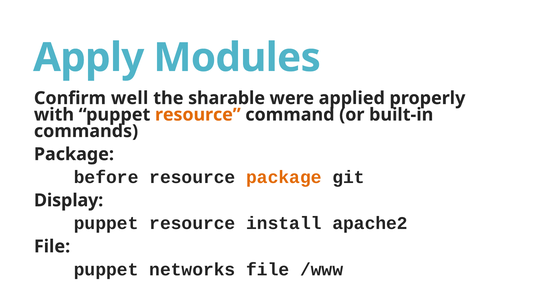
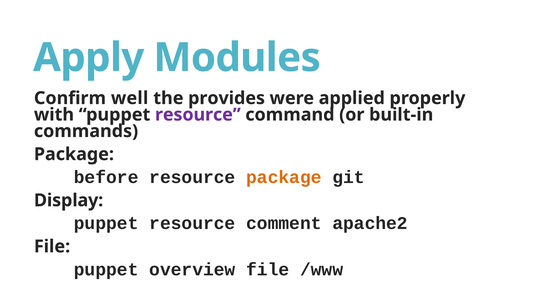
sharable: sharable -> provides
resource at (198, 115) colour: orange -> purple
install: install -> comment
networks: networks -> overview
